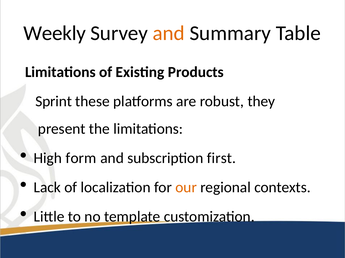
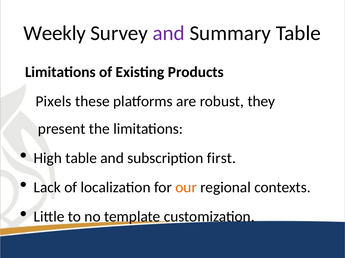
and at (169, 33) colour: orange -> purple
Sprint: Sprint -> Pixels
High form: form -> table
